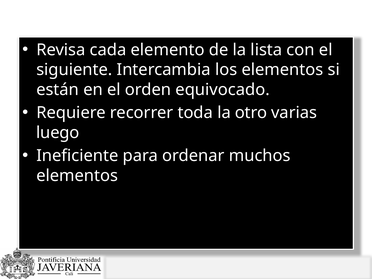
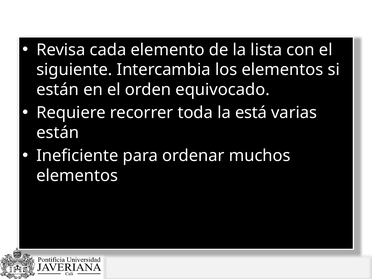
otro: otro -> está
luego at (58, 133): luego -> están
